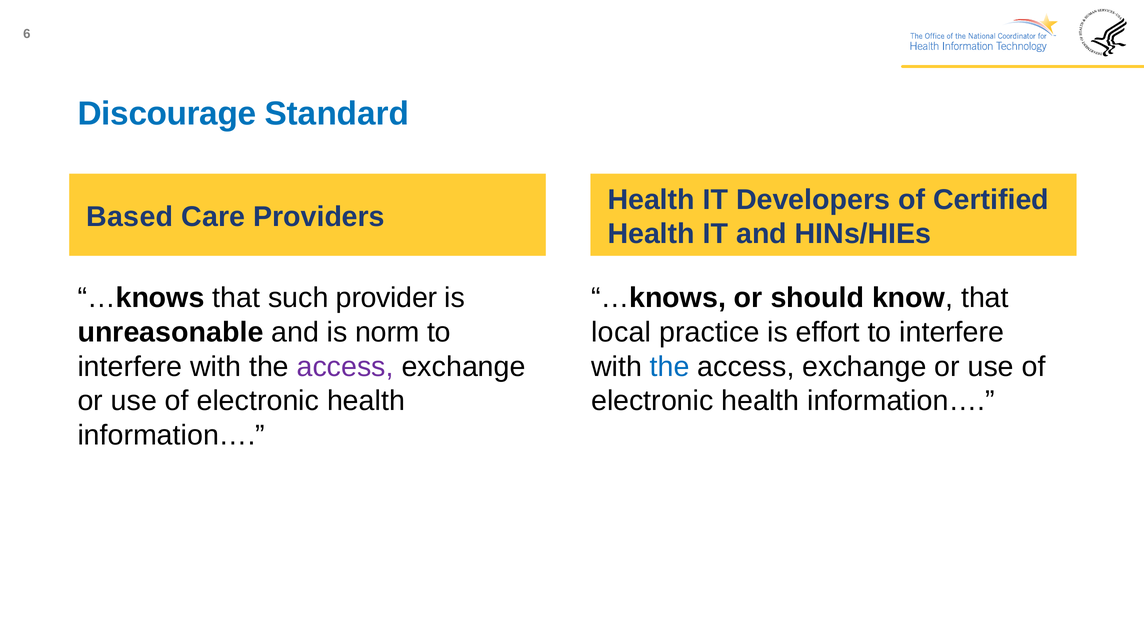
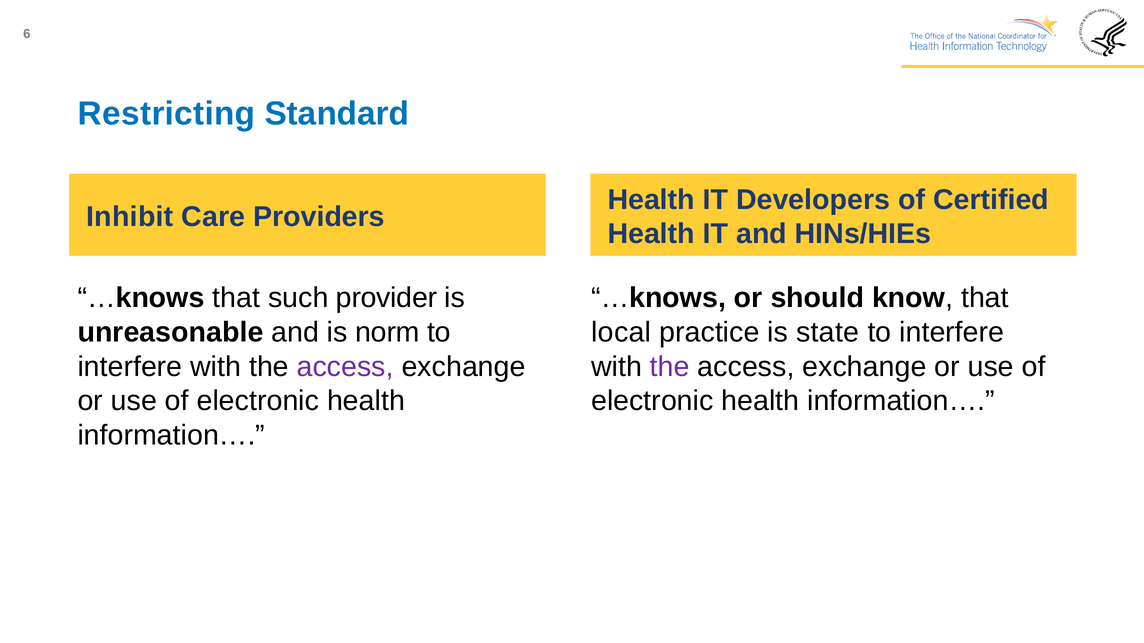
Discourage: Discourage -> Restricting
Based: Based -> Inhibit
effort: effort -> state
the at (670, 367) colour: blue -> purple
